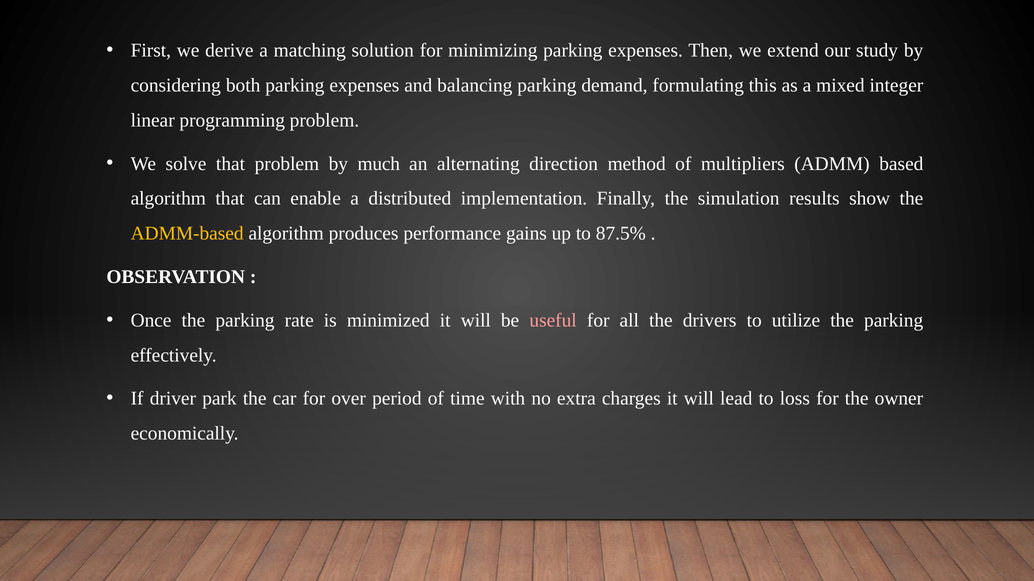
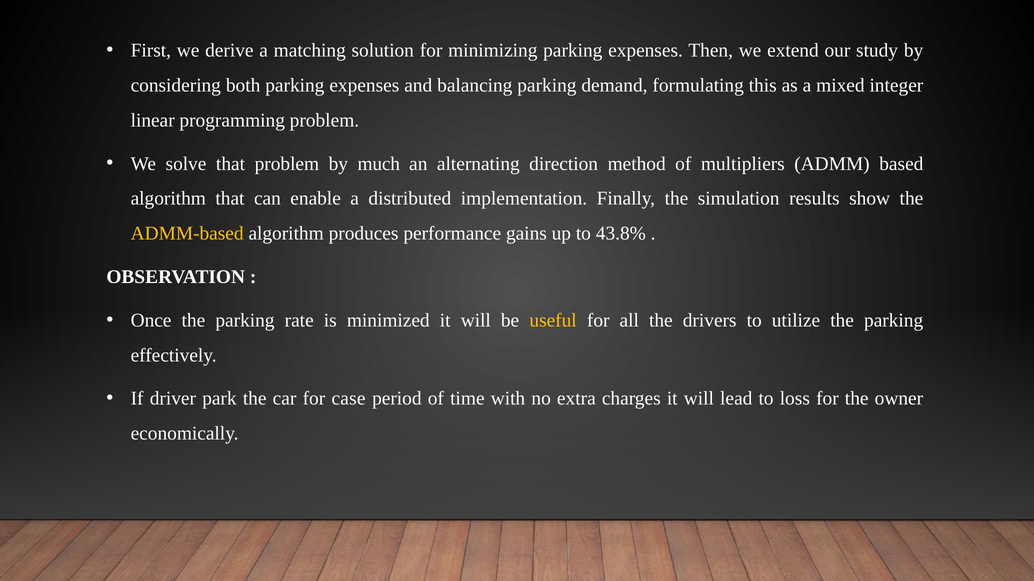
87.5%: 87.5% -> 43.8%
useful colour: pink -> yellow
over: over -> case
